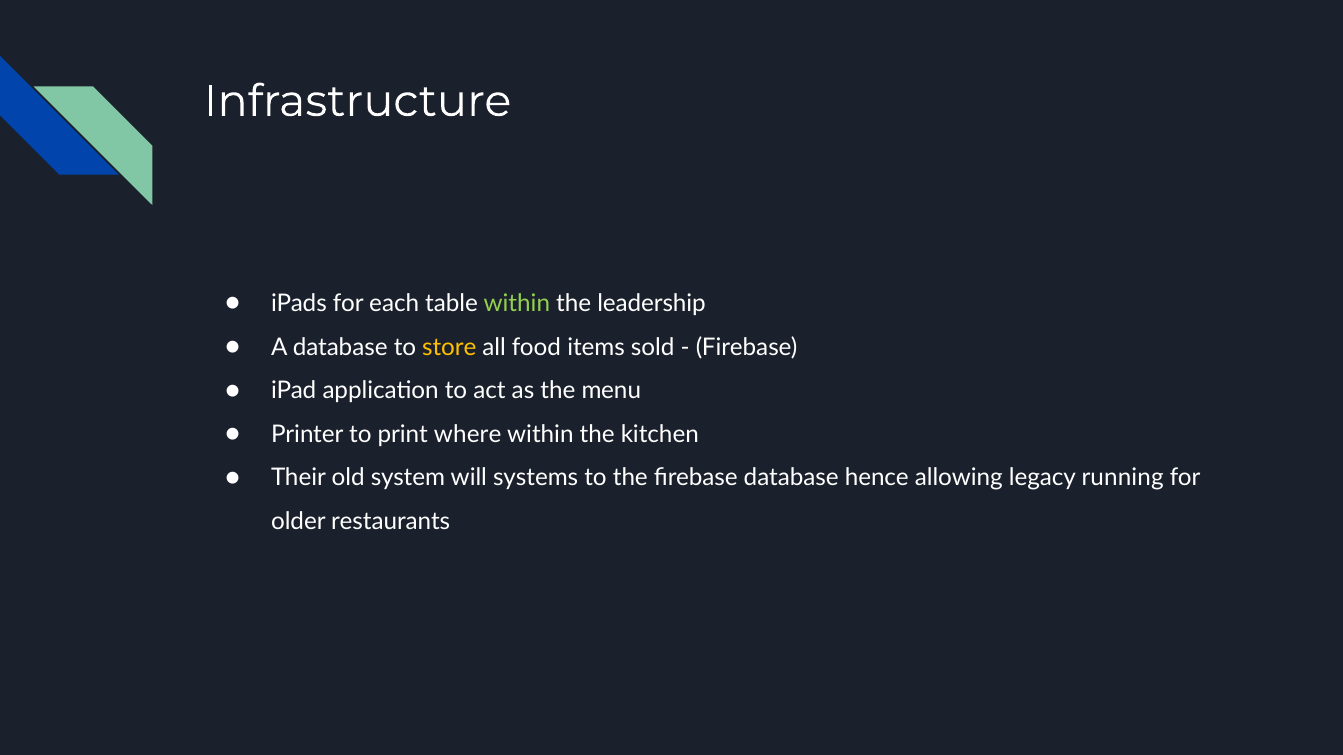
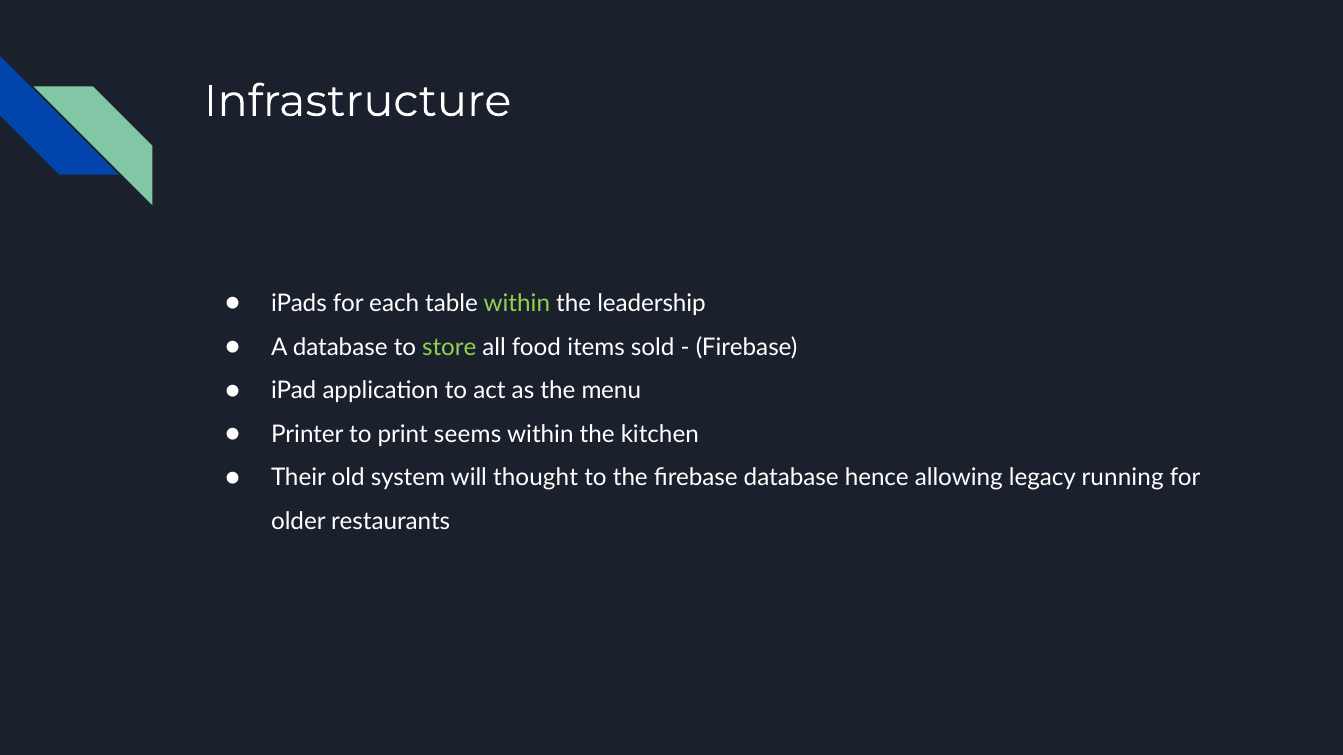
store colour: yellow -> light green
where: where -> seems
systems: systems -> thought
